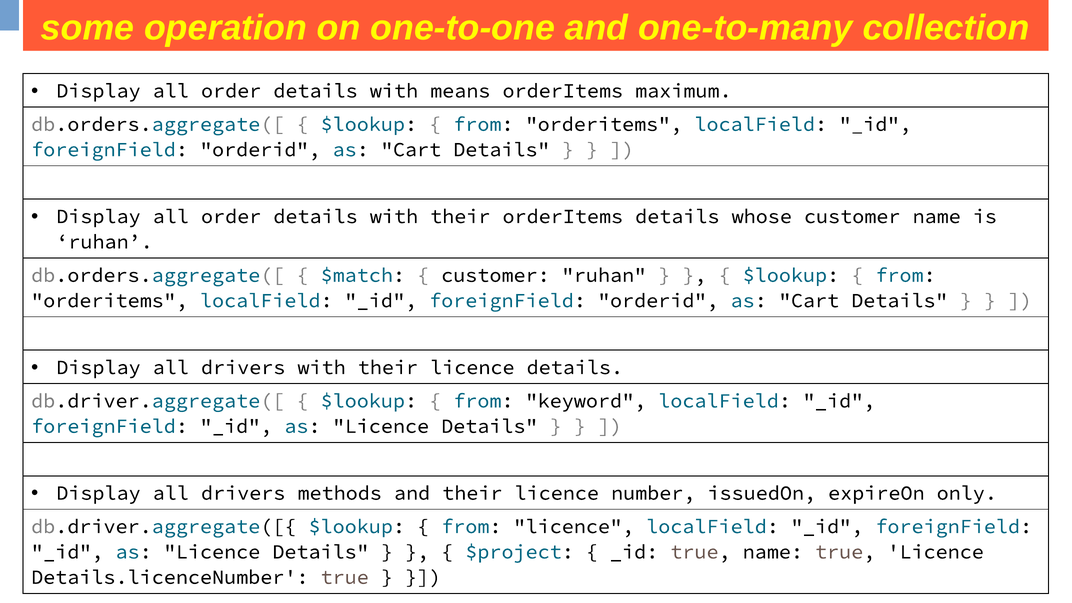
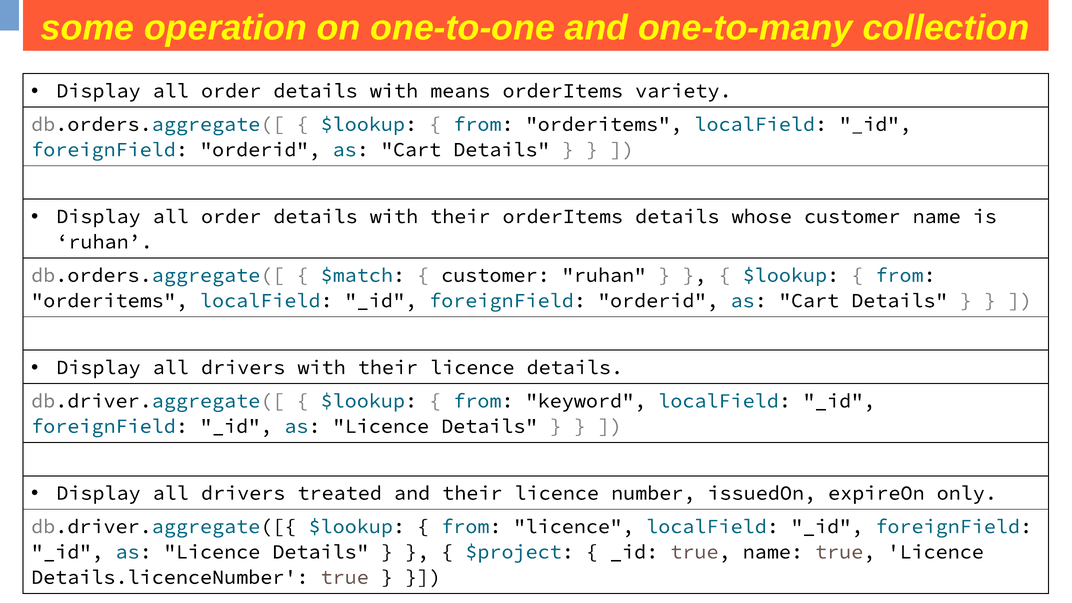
maximum: maximum -> variety
methods: methods -> treated
